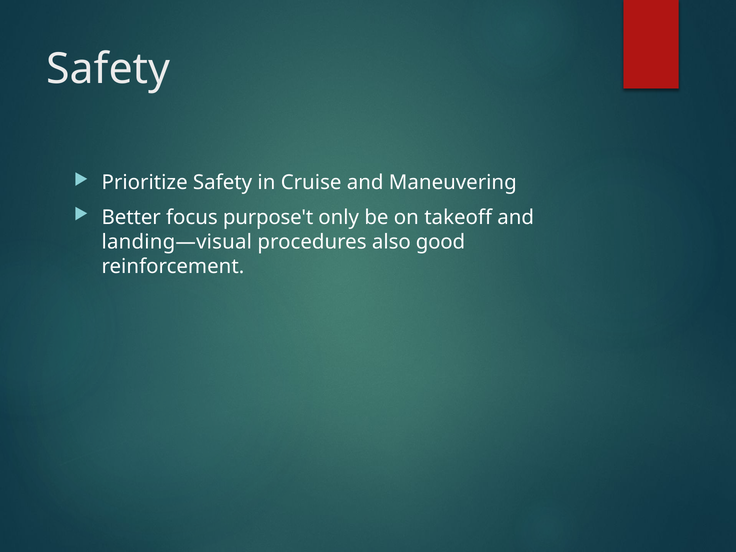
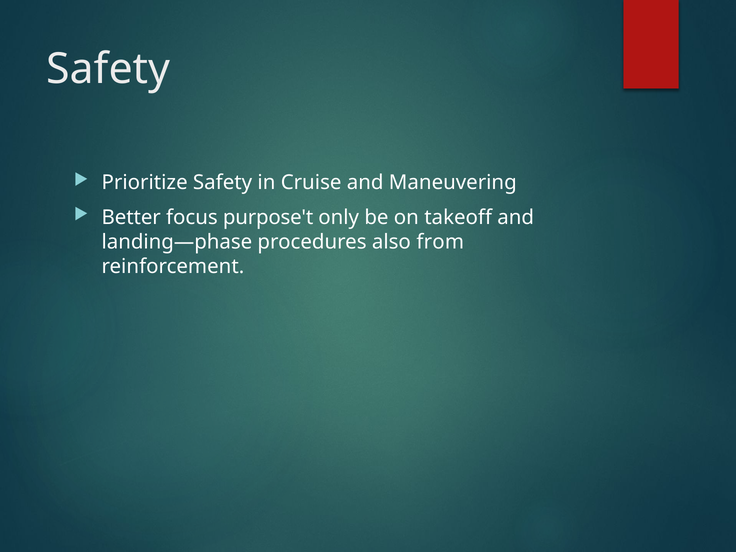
landing—visual: landing—visual -> landing—phase
good: good -> from
